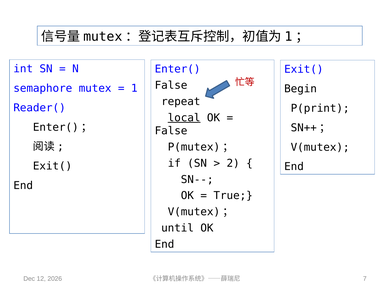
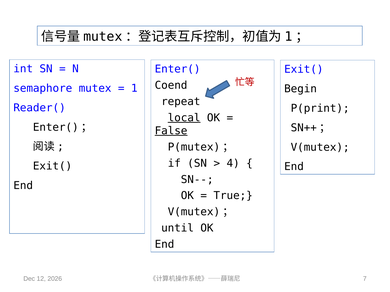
False at (171, 85): False -> Coend
False at (171, 131) underline: none -> present
2: 2 -> 4
